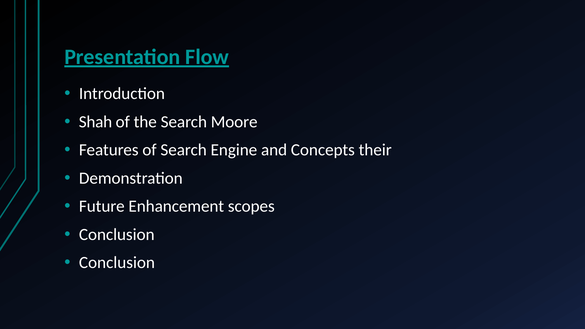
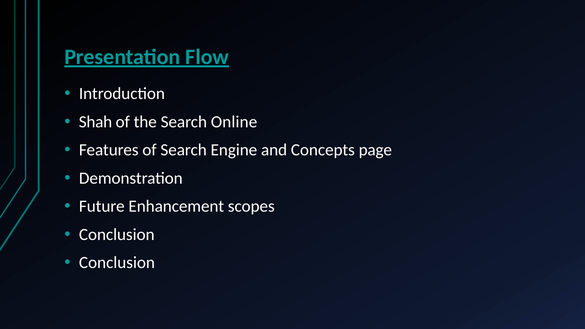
Moore: Moore -> Online
their: their -> page
